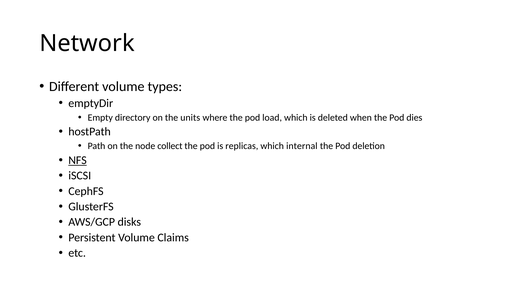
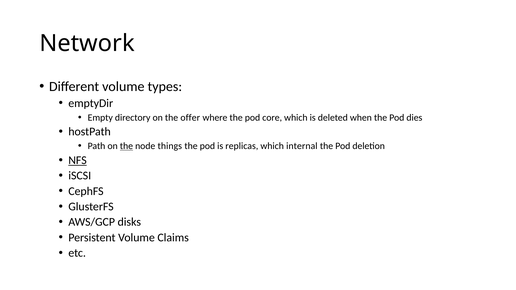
units: units -> offer
load: load -> core
the at (126, 146) underline: none -> present
collect: collect -> things
